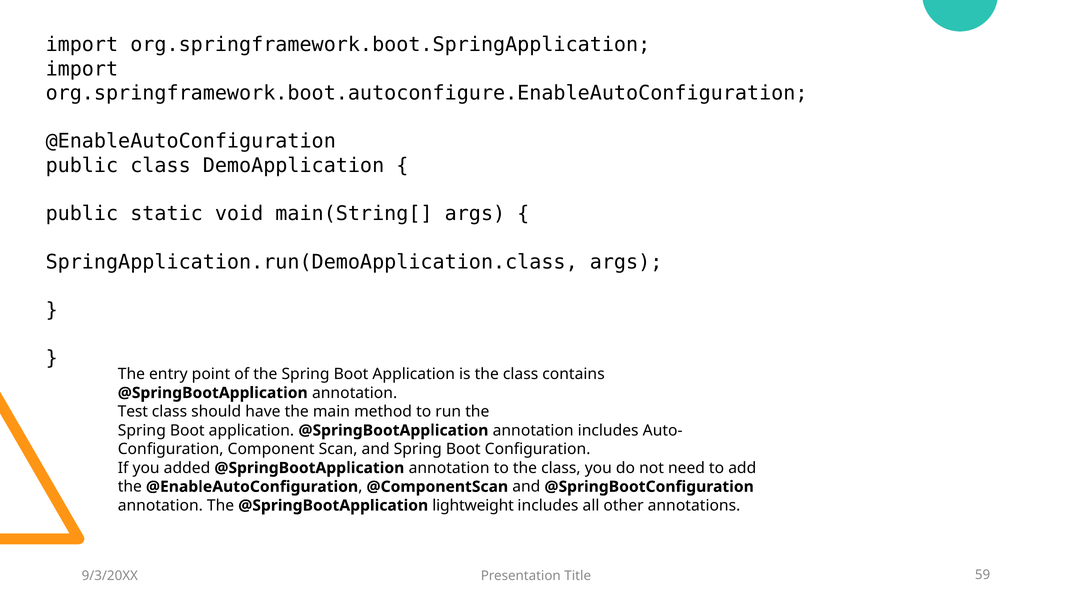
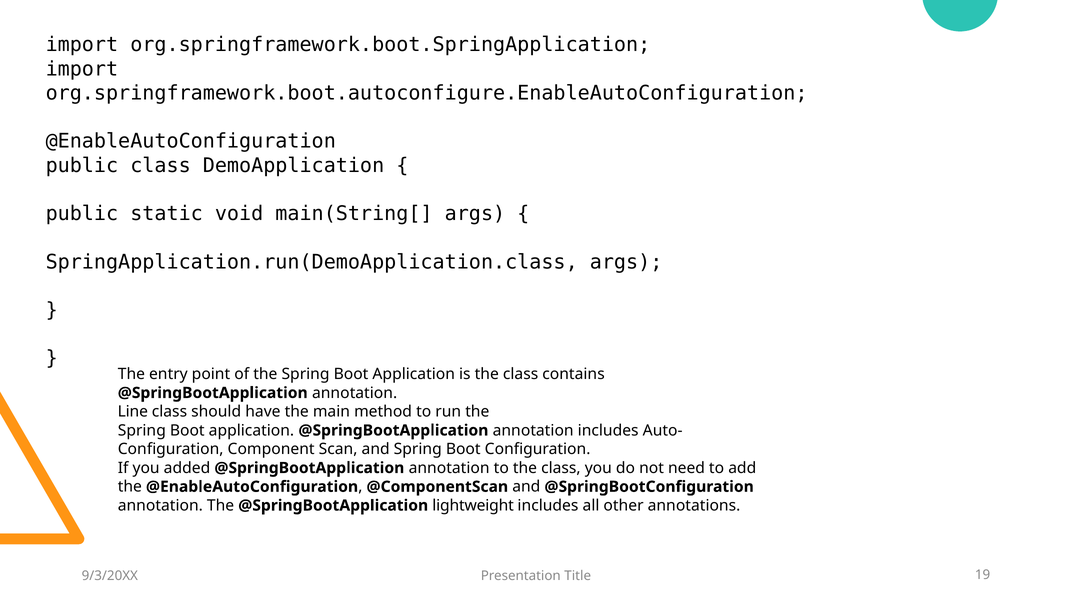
Test: Test -> Line
59: 59 -> 19
